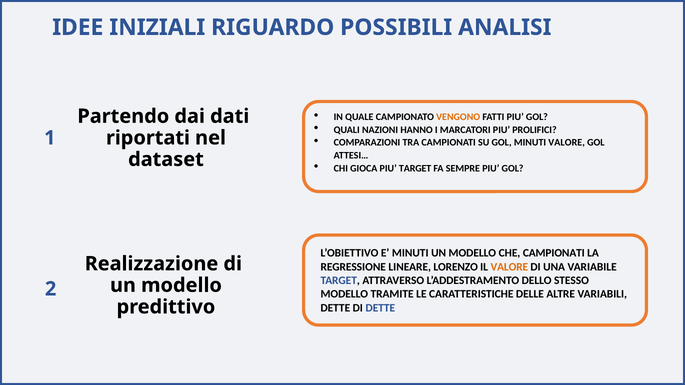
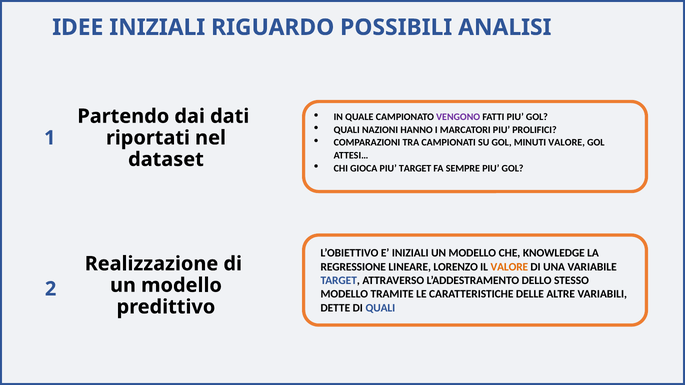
VENGONO colour: orange -> purple
E MINUTI: MINUTI -> INIZIALI
CHE CAMPIONATI: CAMPIONATI -> KNOWLEDGE
DI DETTE: DETTE -> QUALI
